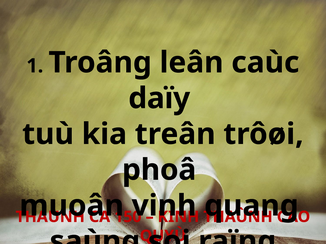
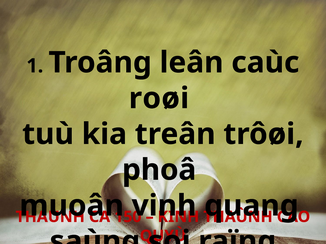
daïy: daïy -> roøi
